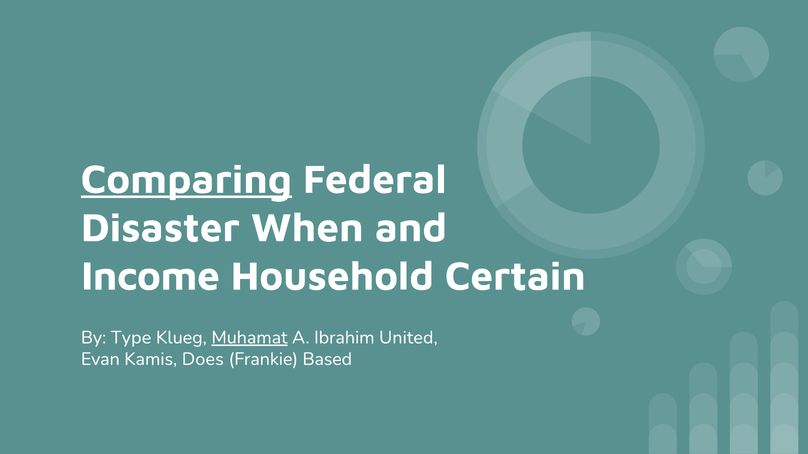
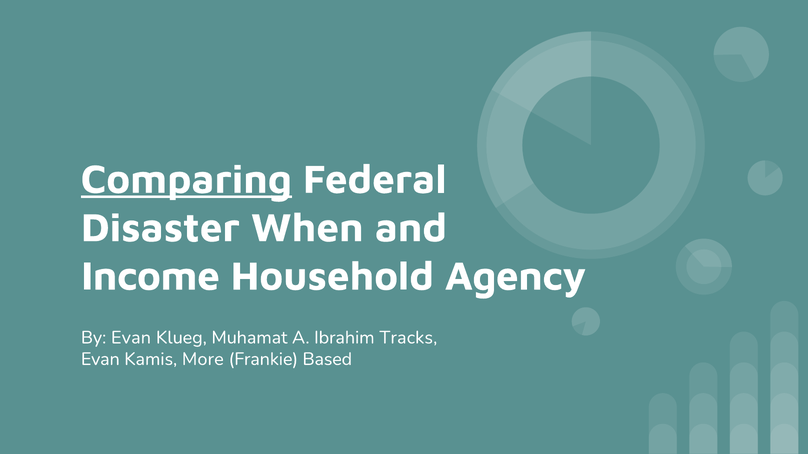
Certain: Certain -> Agency
By Type: Type -> Evan
Muhamat underline: present -> none
United: United -> Tracks
Does: Does -> More
